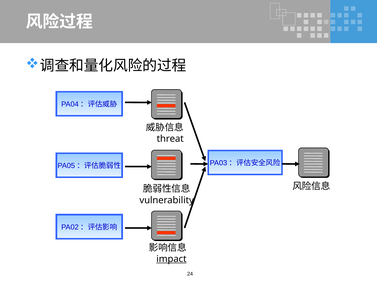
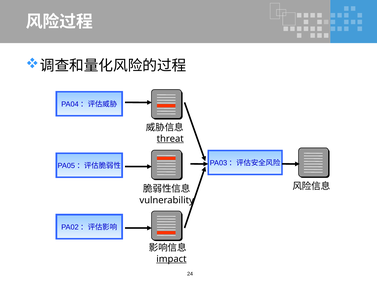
threat underline: none -> present
